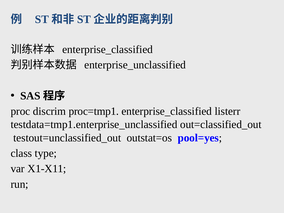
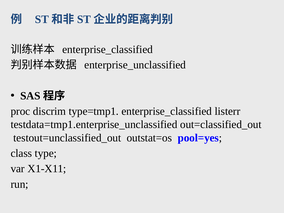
proc=tmp1: proc=tmp1 -> type=tmp1
